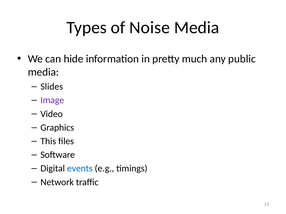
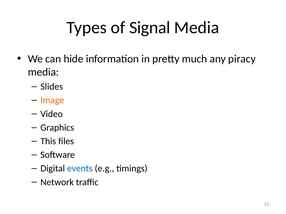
Noise: Noise -> Signal
public: public -> piracy
Image colour: purple -> orange
